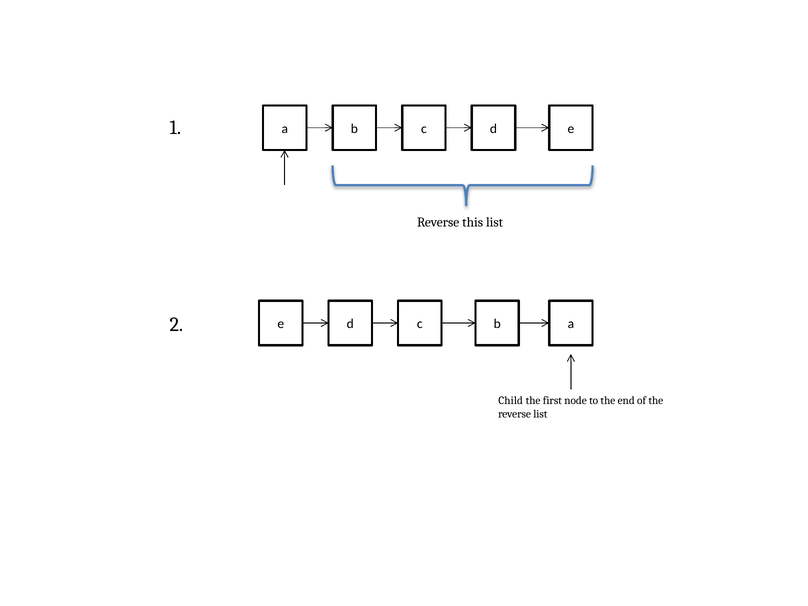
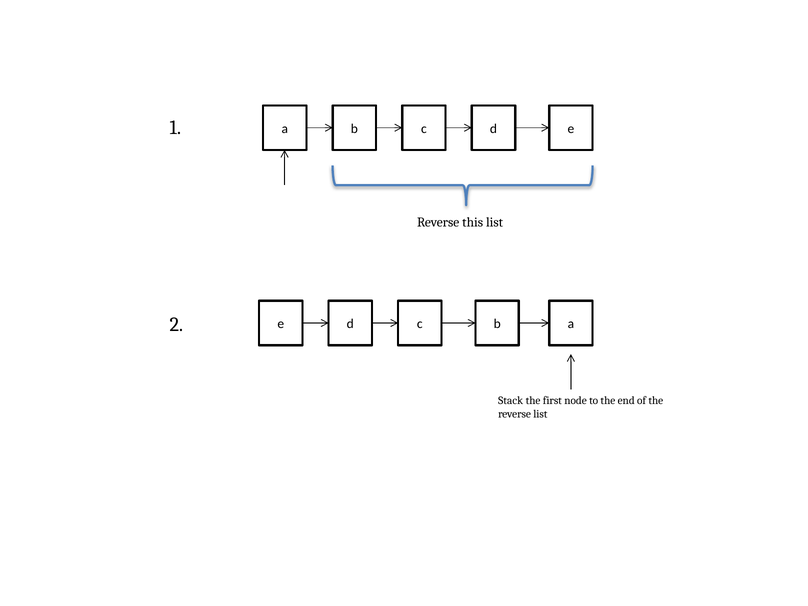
Child: Child -> Stack
